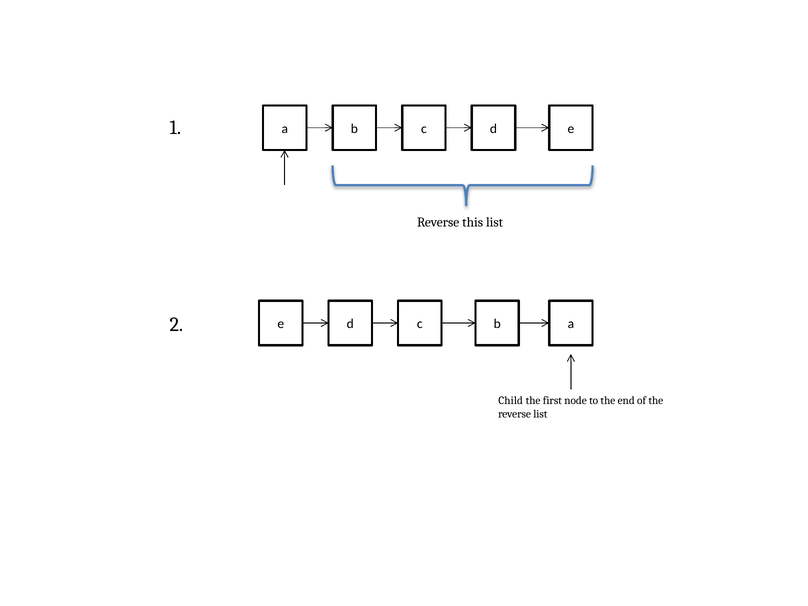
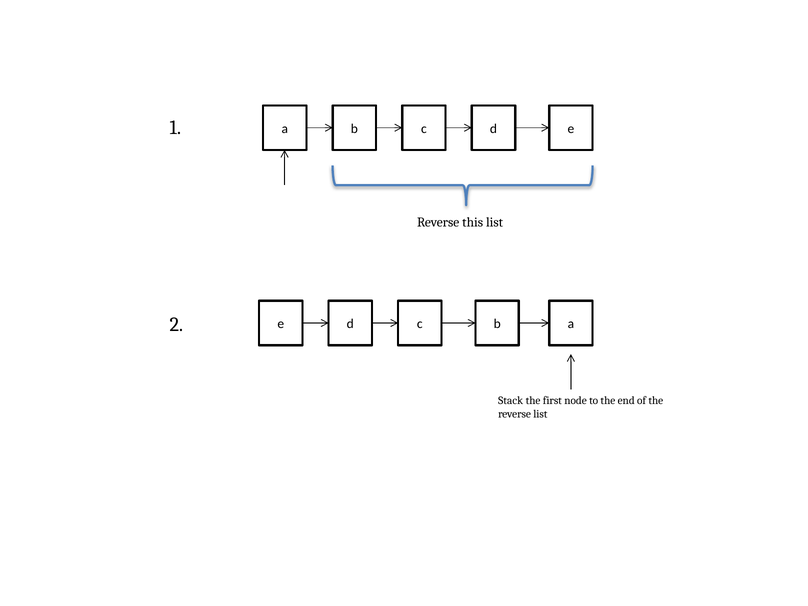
Child: Child -> Stack
